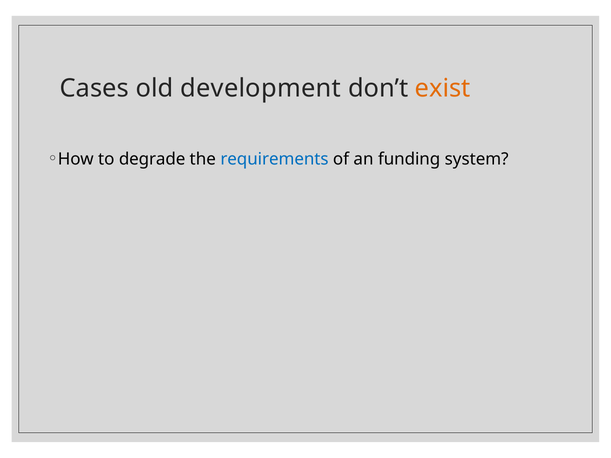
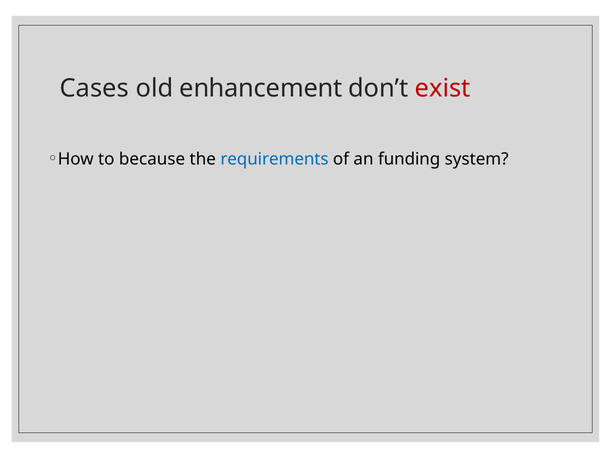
development: development -> enhancement
exist colour: orange -> red
degrade: degrade -> because
